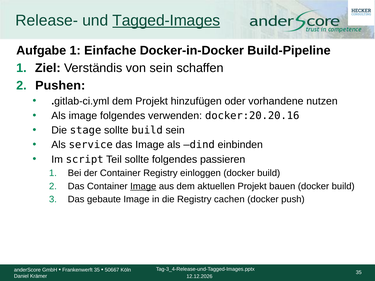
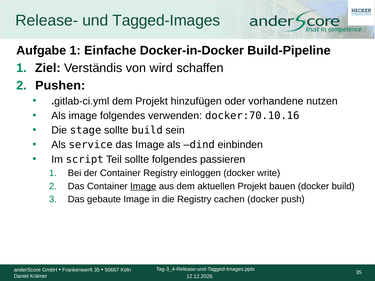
Tagged-Images underline: present -> none
von sein: sein -> wird
docker:20.20.16: docker:20.20.16 -> docker:70.10.16
einloggen docker build: build -> write
